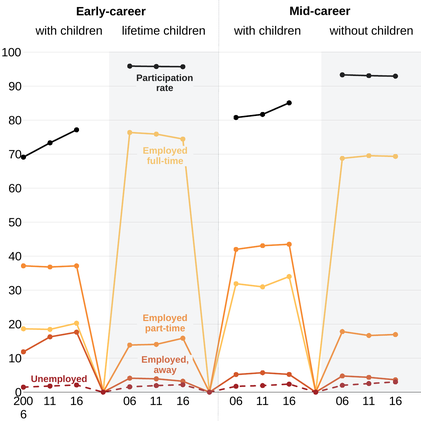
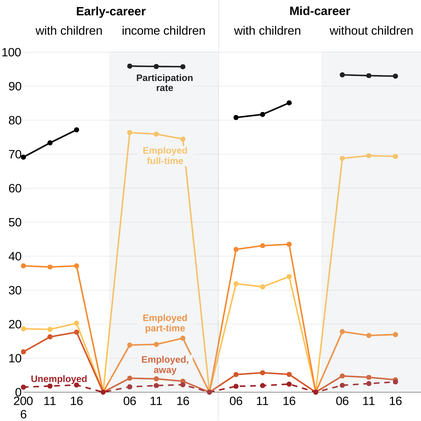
lifetime: lifetime -> income
